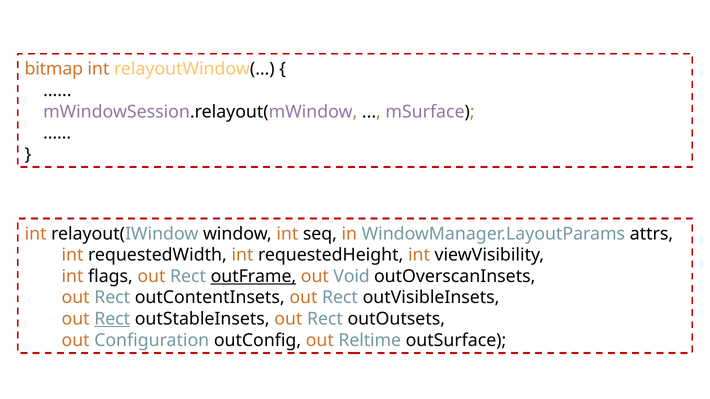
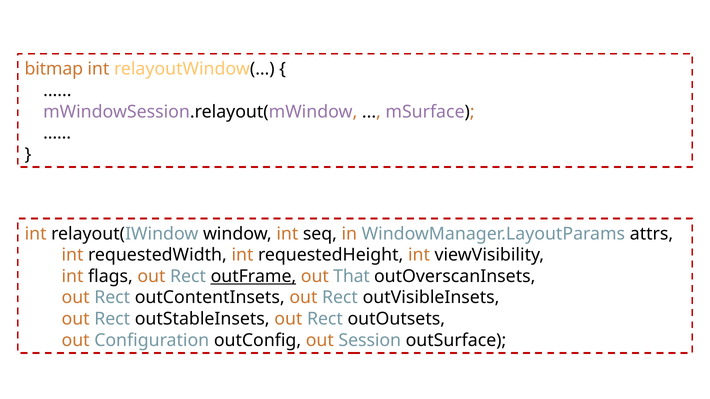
Void: Void -> That
Rect at (112, 319) underline: present -> none
Reltime: Reltime -> Session
